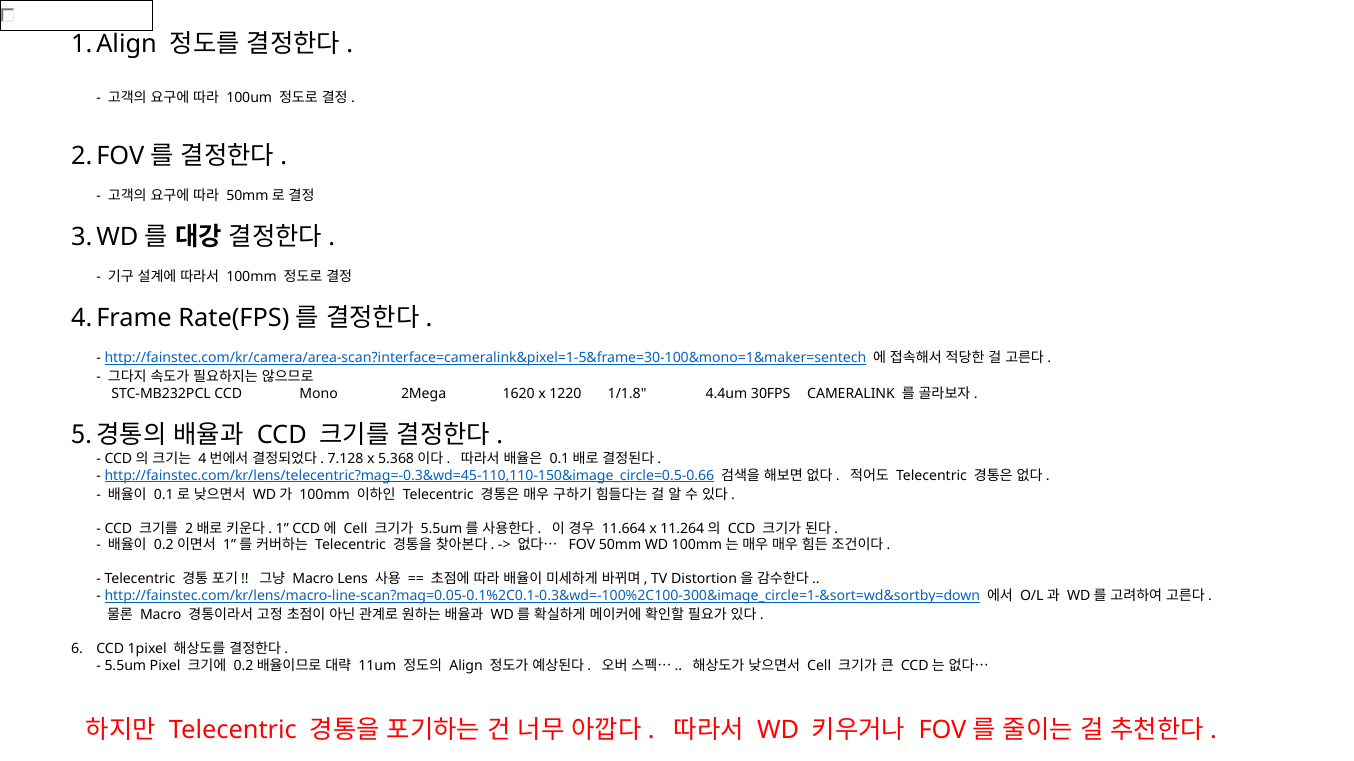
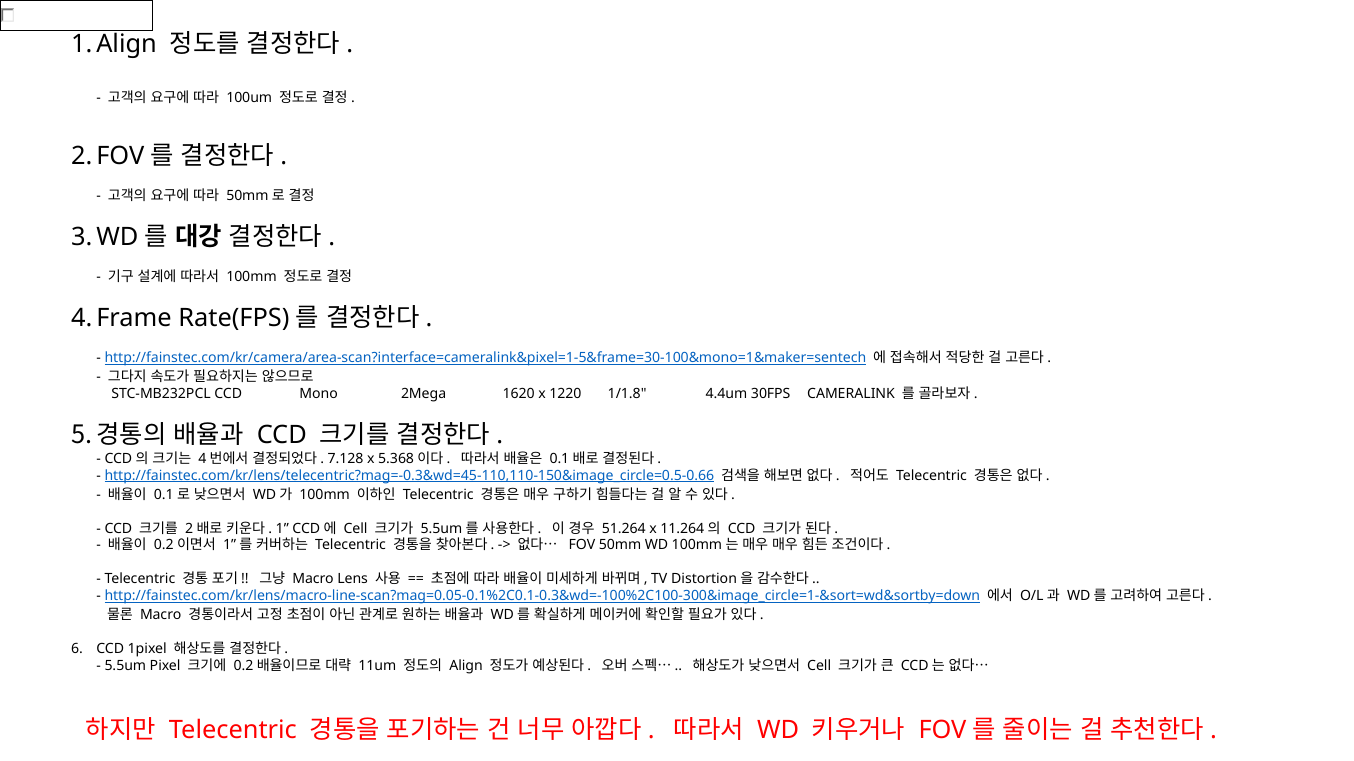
11.664: 11.664 -> 51.264
